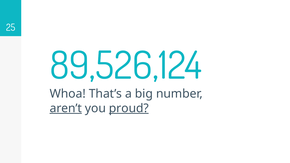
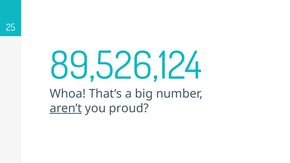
proud underline: present -> none
